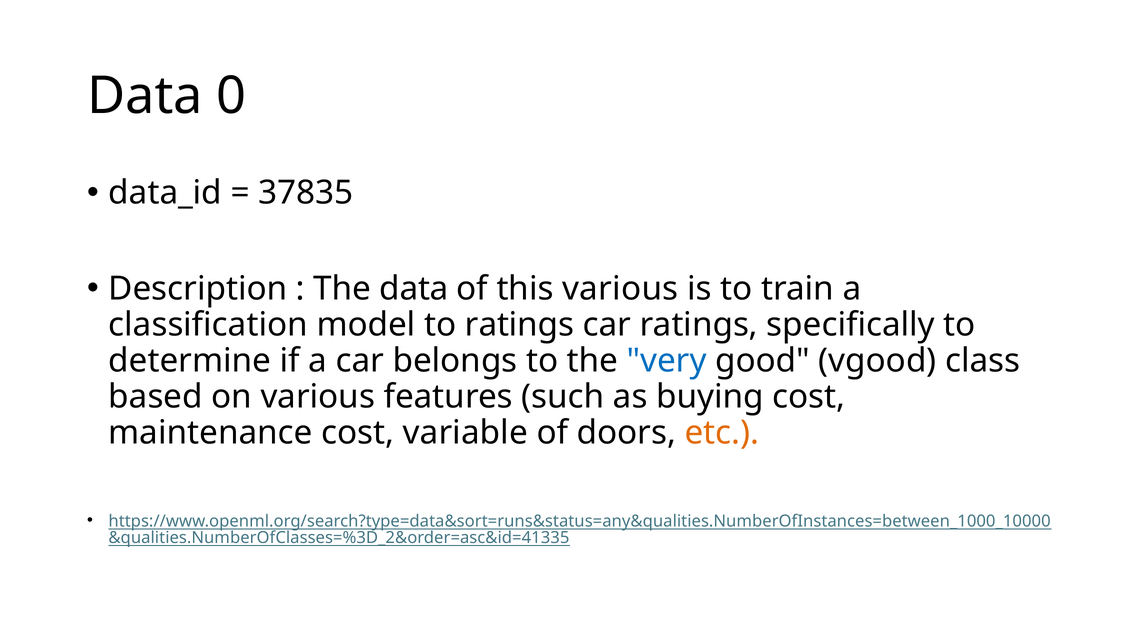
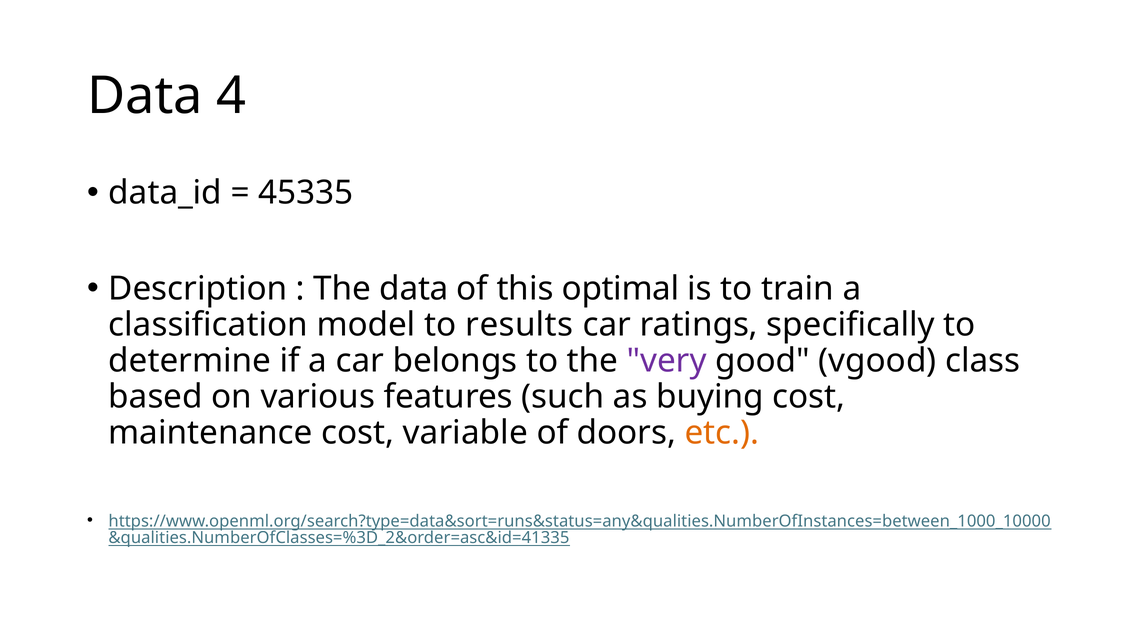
0: 0 -> 4
37835: 37835 -> 45335
this various: various -> optimal
to ratings: ratings -> results
very colour: blue -> purple
